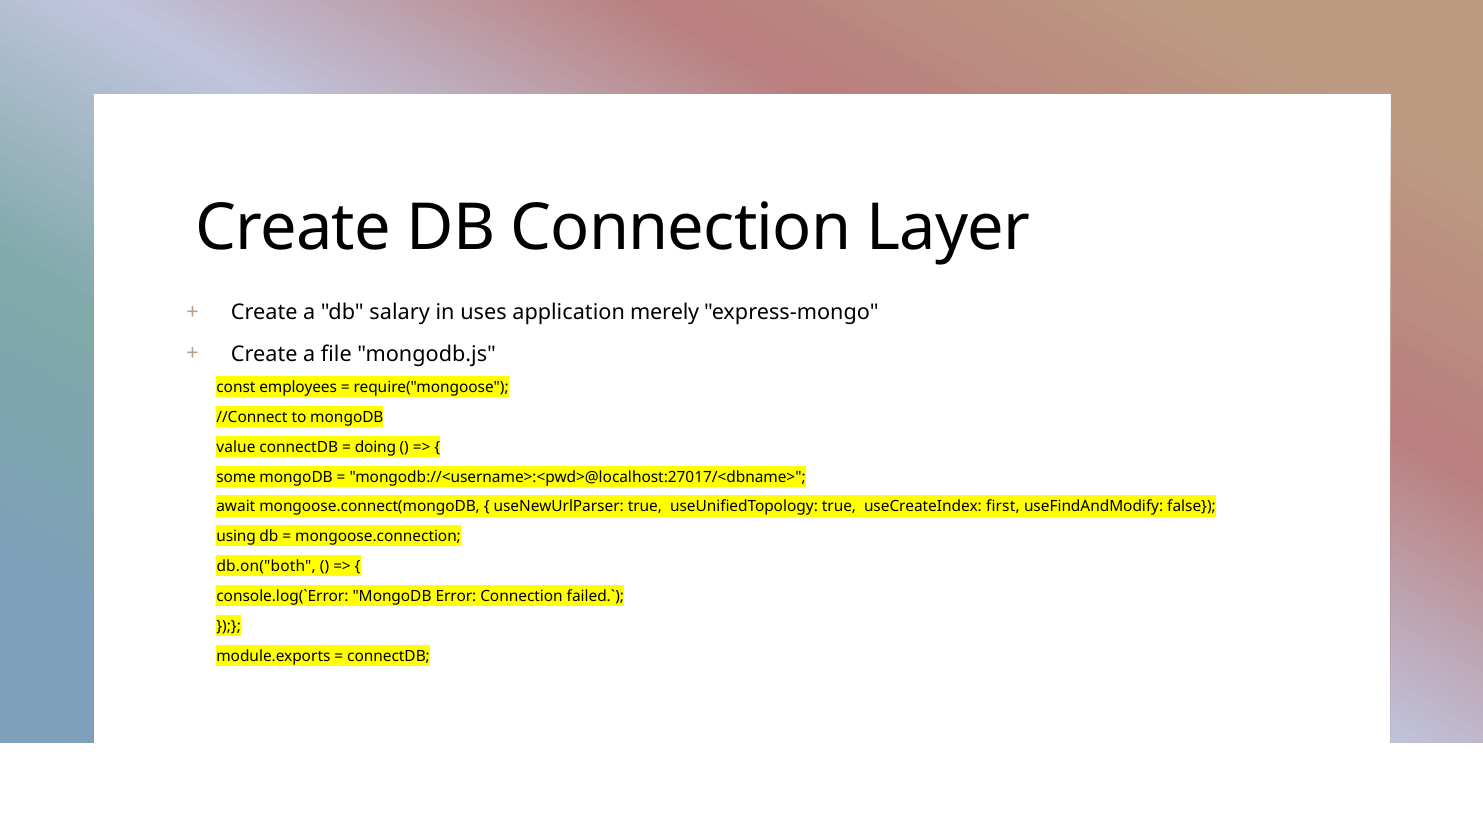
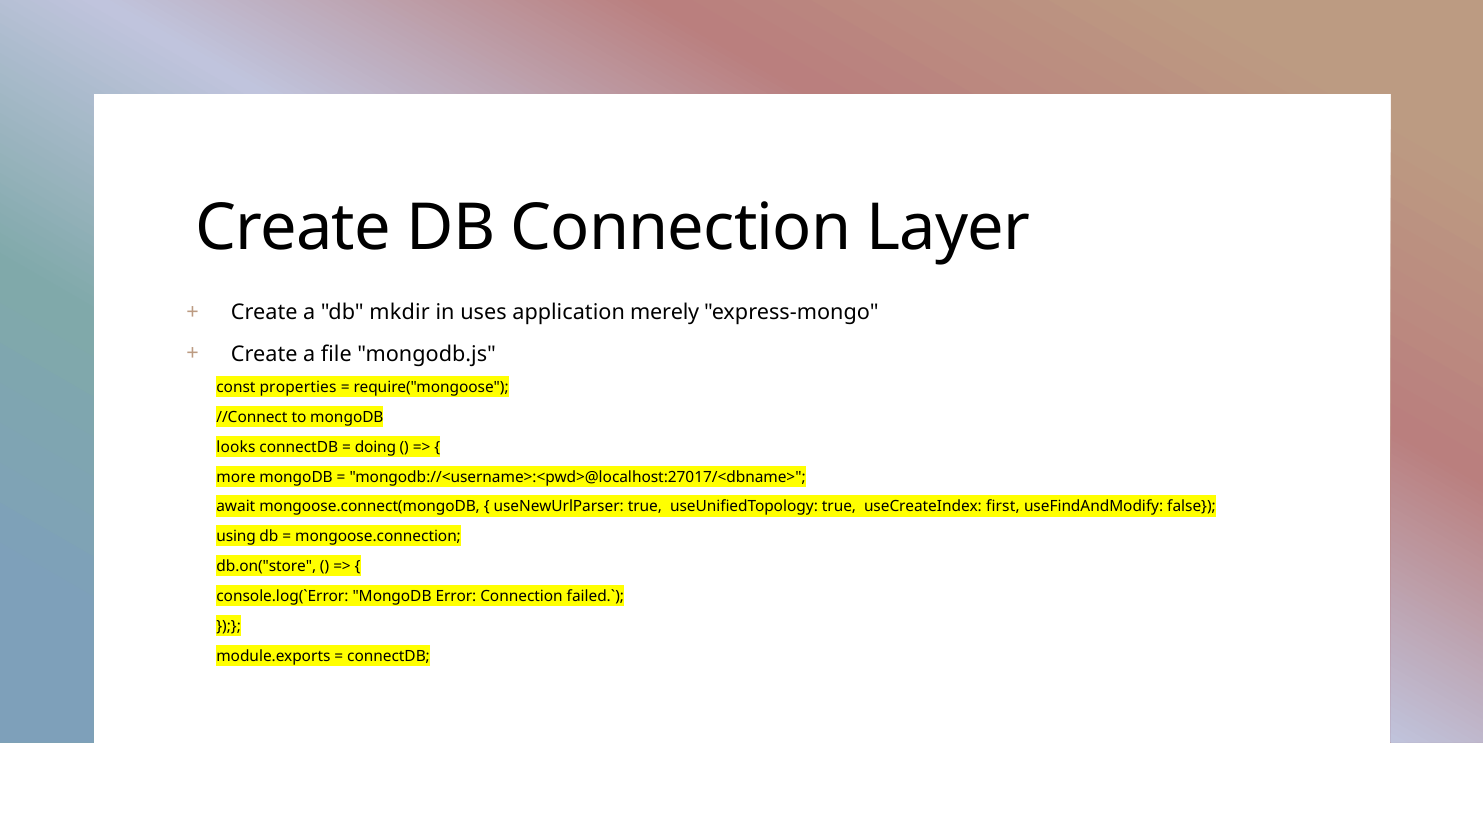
salary: salary -> mkdir
employees: employees -> properties
value: value -> looks
some: some -> more
db.on("both: db.on("both -> db.on("store
